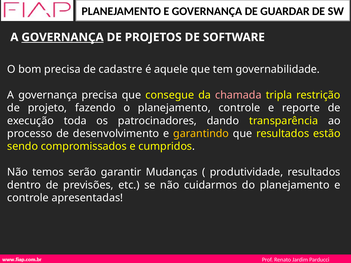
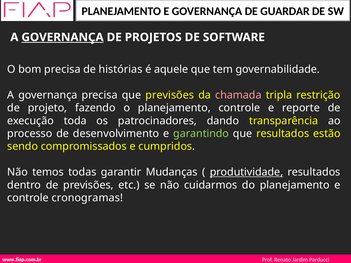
cadastre: cadastre -> histórias
que consegue: consegue -> previsões
garantindo colour: yellow -> light green
serão: serão -> todas
produtividade underline: none -> present
apresentadas: apresentadas -> cronogramas
